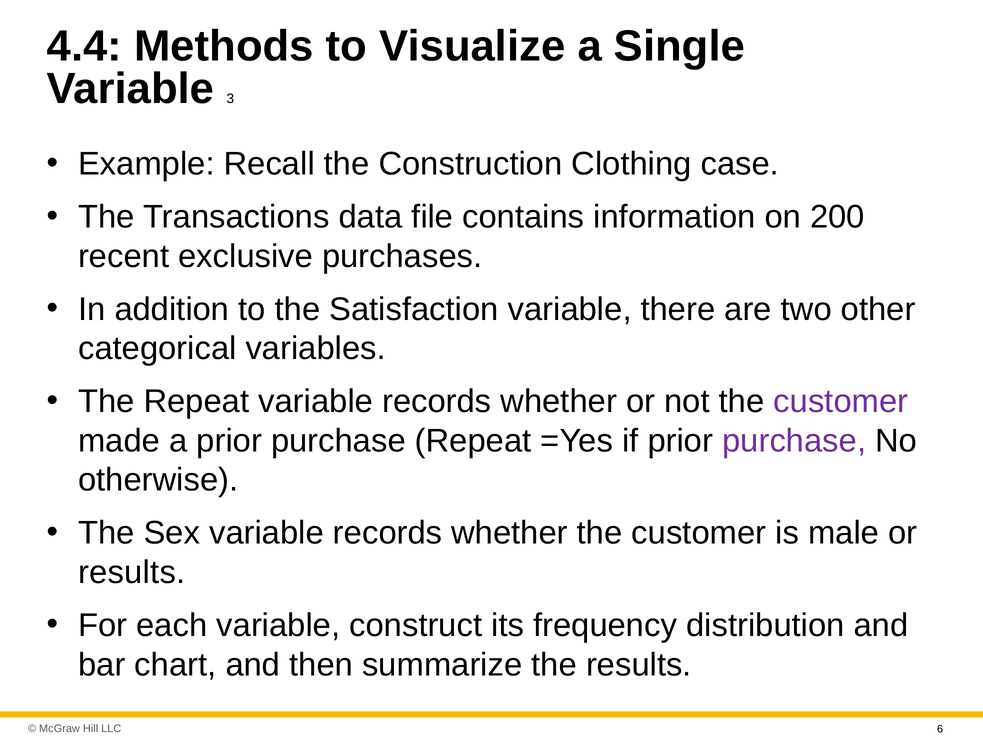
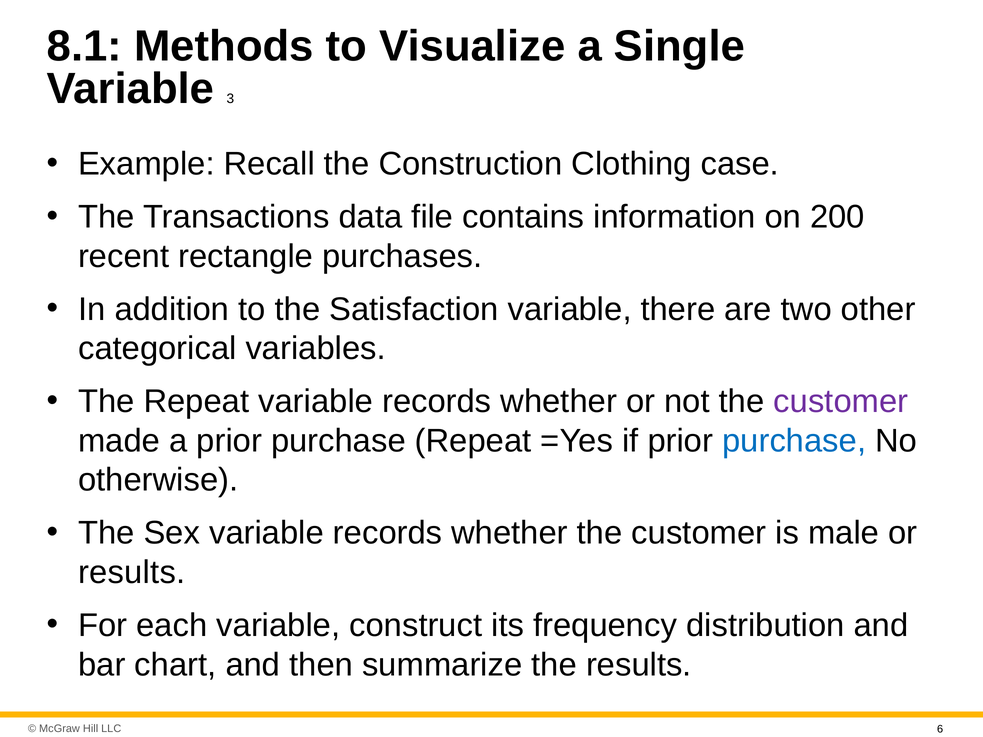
4.4: 4.4 -> 8.1
exclusive: exclusive -> rectangle
purchase at (794, 441) colour: purple -> blue
